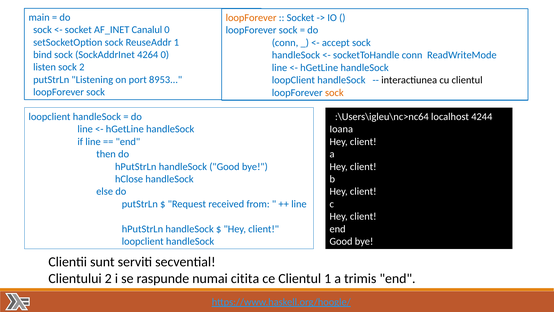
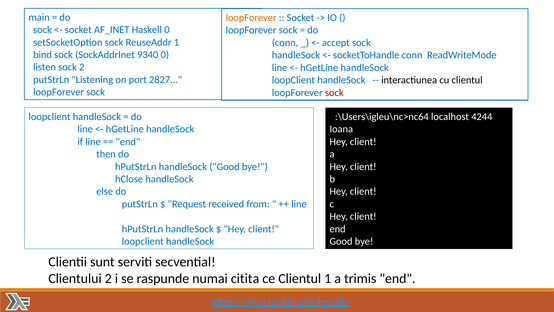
Canalul: Canalul -> Haskell
4264: 4264 -> 9340
8953: 8953 -> 2827
sock at (334, 92) colour: orange -> red
